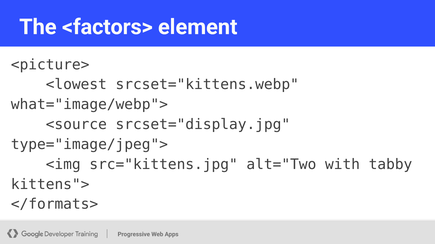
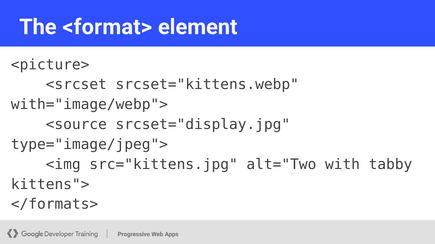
<factors>: <factors> -> <format>
<lowest: <lowest -> <srcset
what="image/webp">: what="image/webp"> -> with="image/webp">
